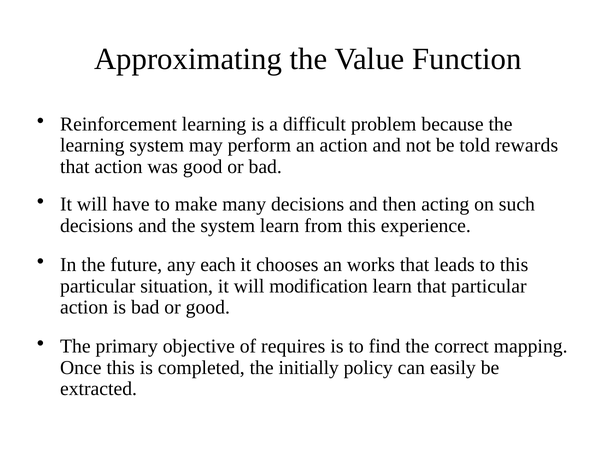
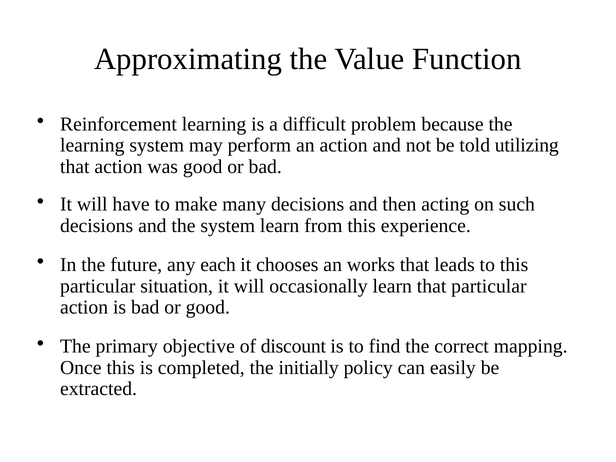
rewards: rewards -> utilizing
modification: modification -> occasionally
requires: requires -> discount
